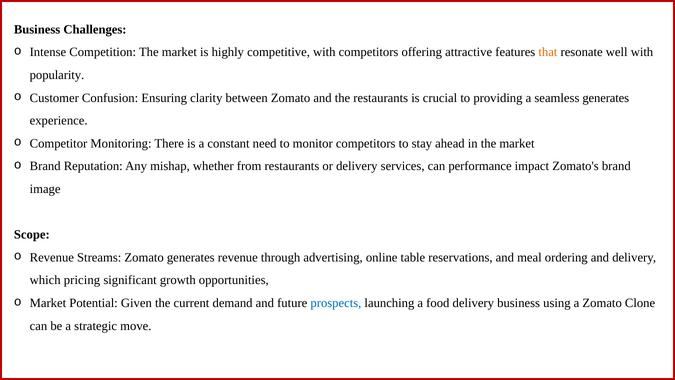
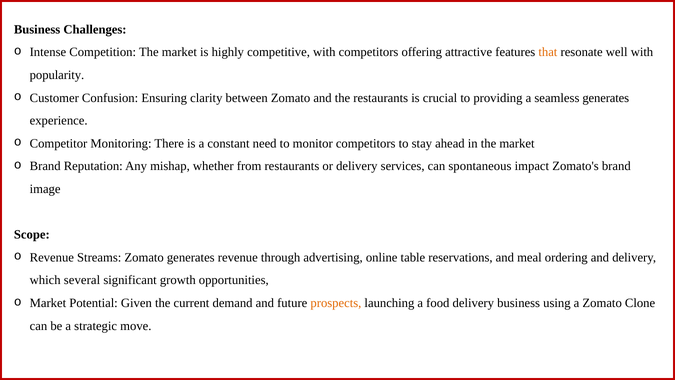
performance: performance -> spontaneous
pricing: pricing -> several
prospects colour: blue -> orange
